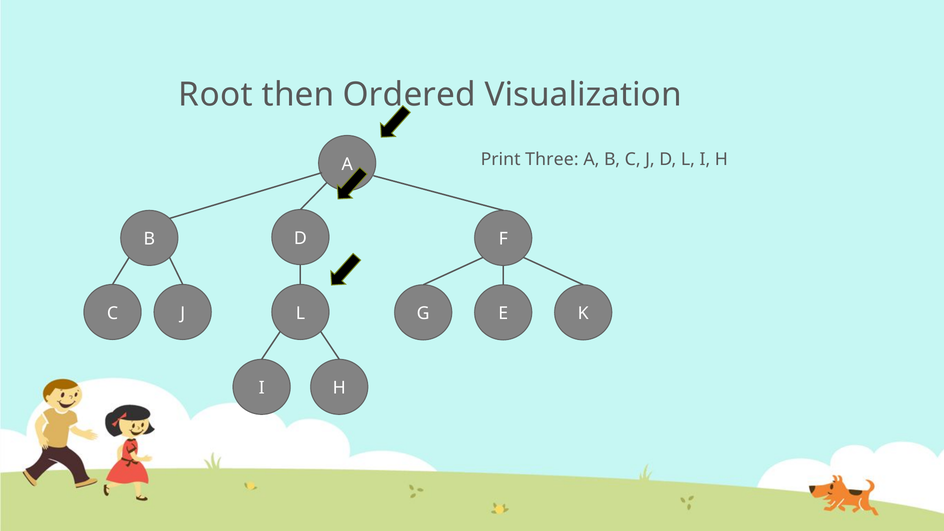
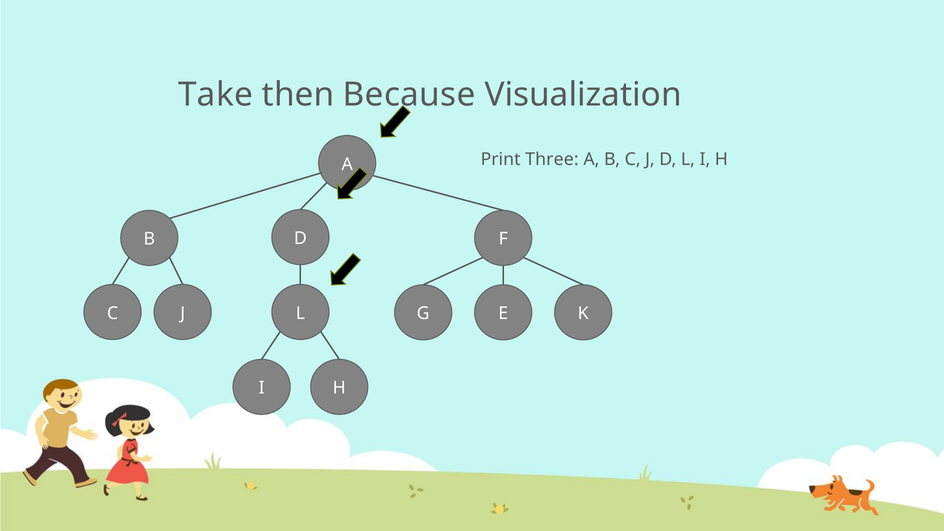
Root: Root -> Take
Ordered: Ordered -> Because
